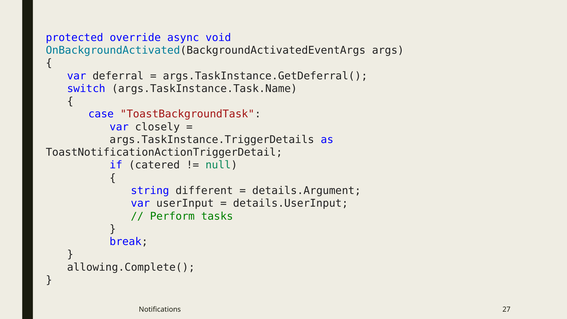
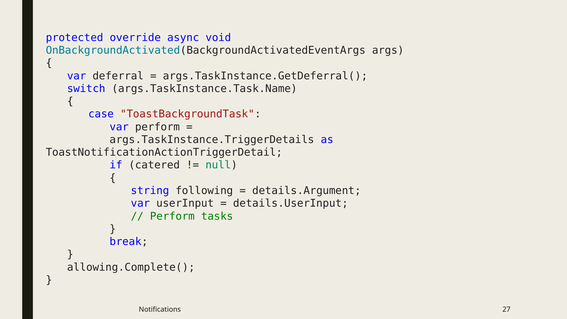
var closely: closely -> perform
different: different -> following
